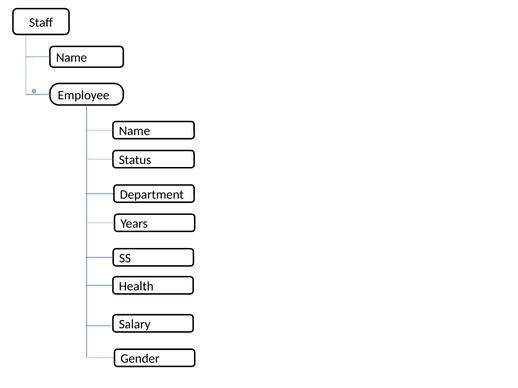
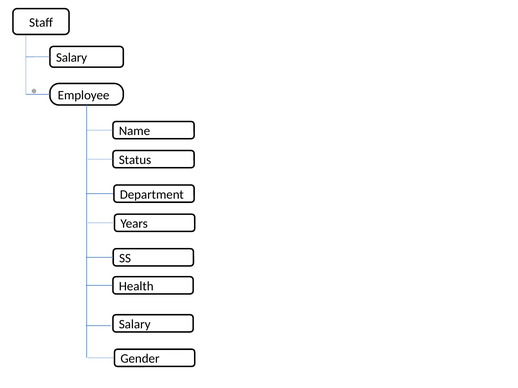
Name at (72, 58): Name -> Salary
